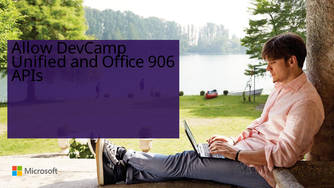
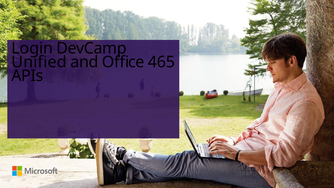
Allow: Allow -> Login
906: 906 -> 465
